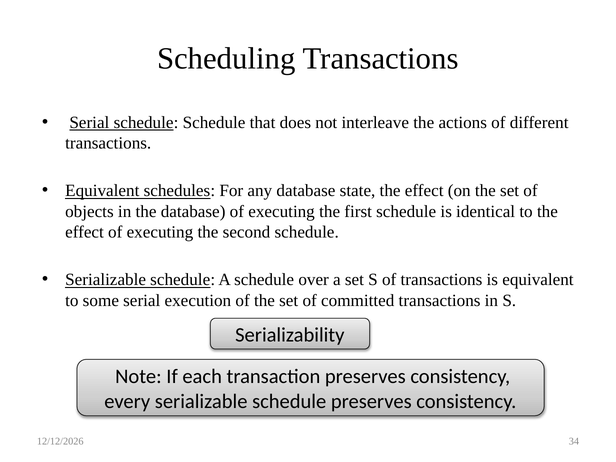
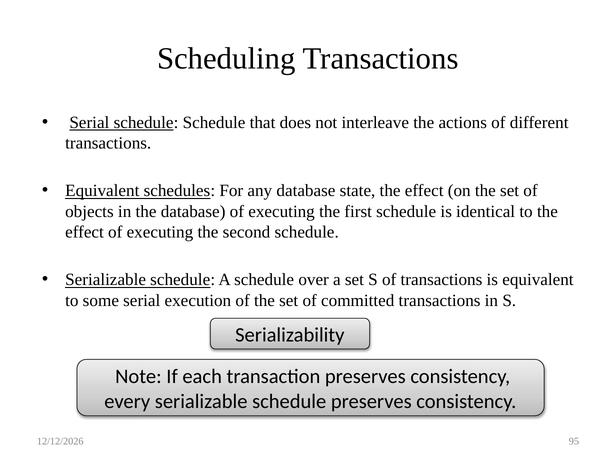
34: 34 -> 95
